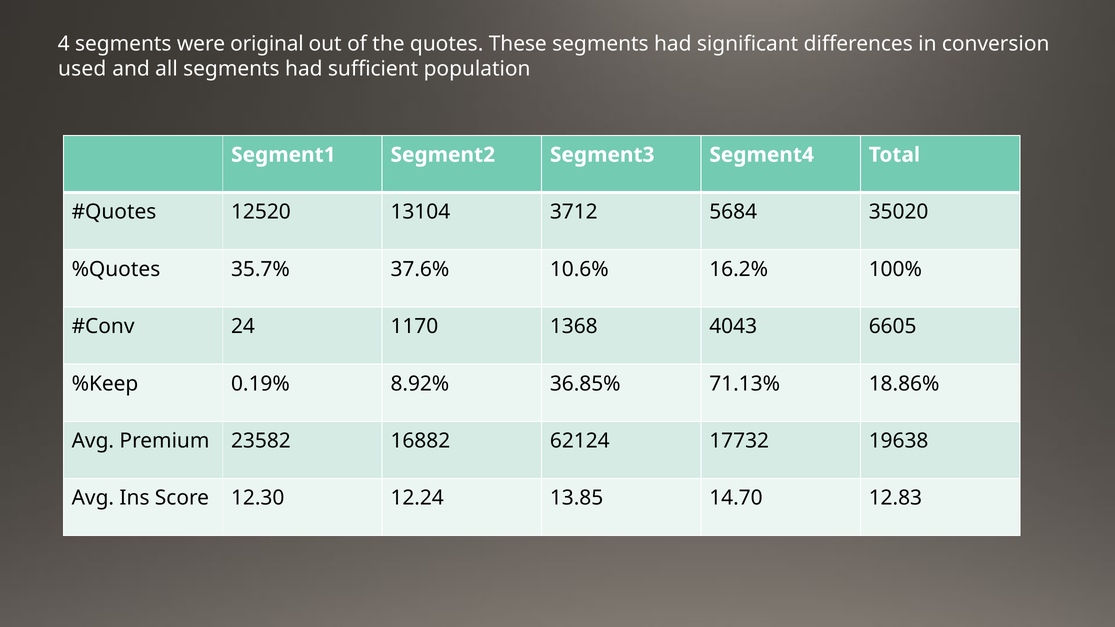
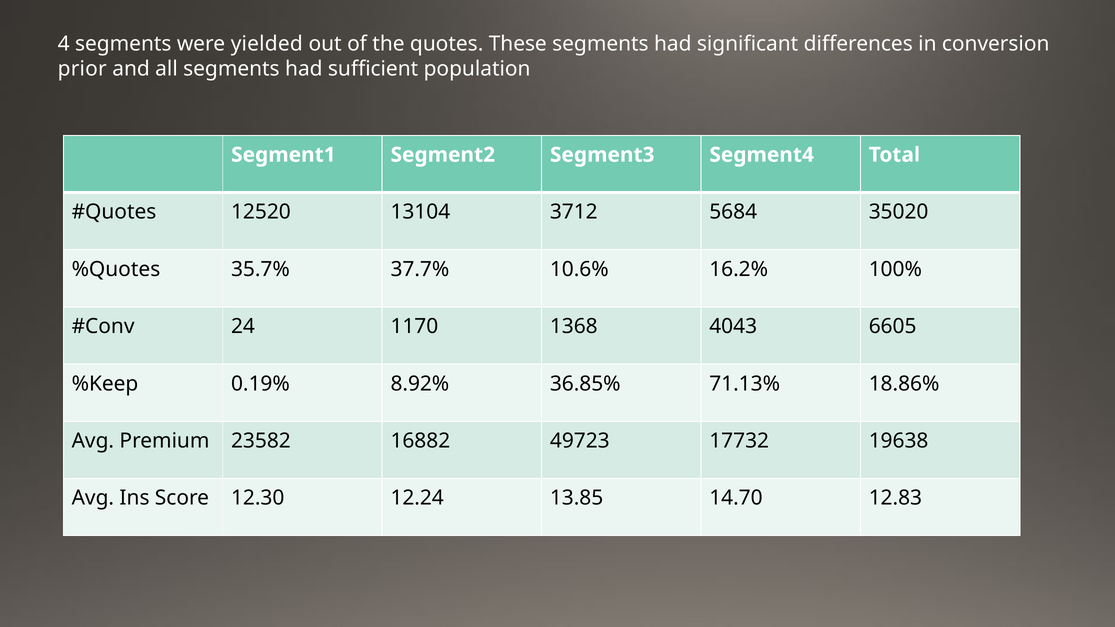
original: original -> yielded
used: used -> prior
37.6%: 37.6% -> 37.7%
62124: 62124 -> 49723
